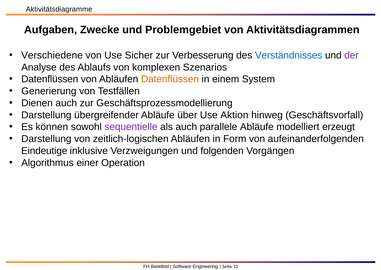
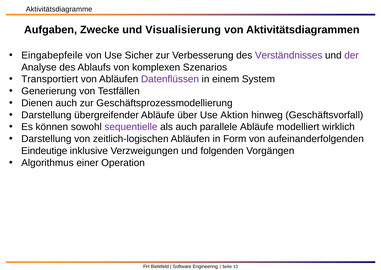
Problemgebiet: Problemgebiet -> Visualisierung
Verschiedene: Verschiedene -> Eingabepfeile
Verständnisses colour: blue -> purple
Datenflüssen at (50, 79): Datenflüssen -> Transportiert
Datenflüssen at (170, 79) colour: orange -> purple
erzeugt: erzeugt -> wirklich
